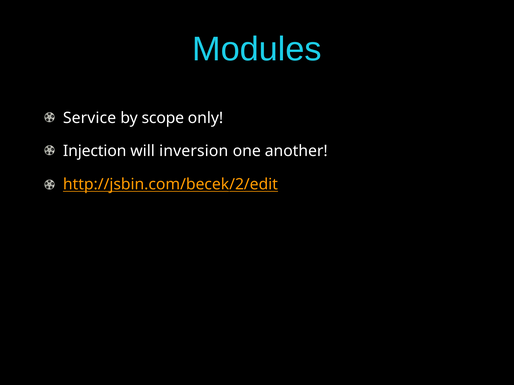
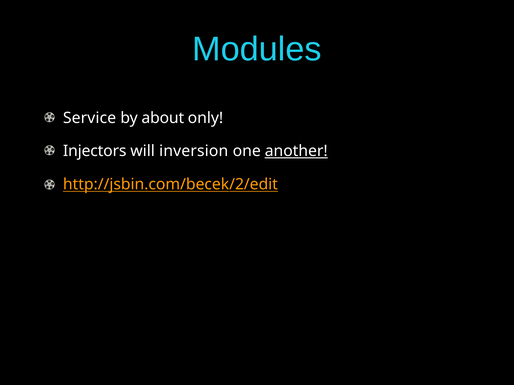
scope: scope -> about
Injection: Injection -> Injectors
another underline: none -> present
